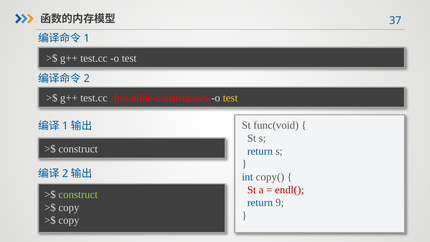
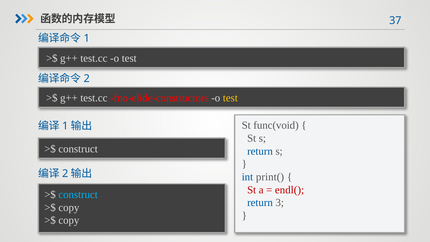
copy(: copy( -> print(
construct at (78, 194) colour: light green -> light blue
9: 9 -> 3
